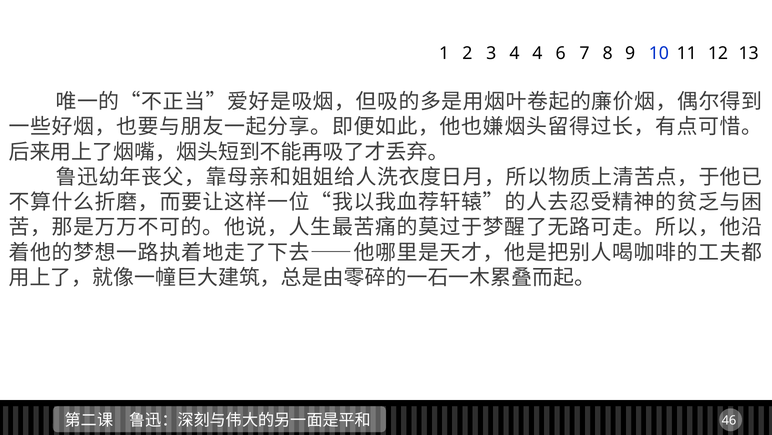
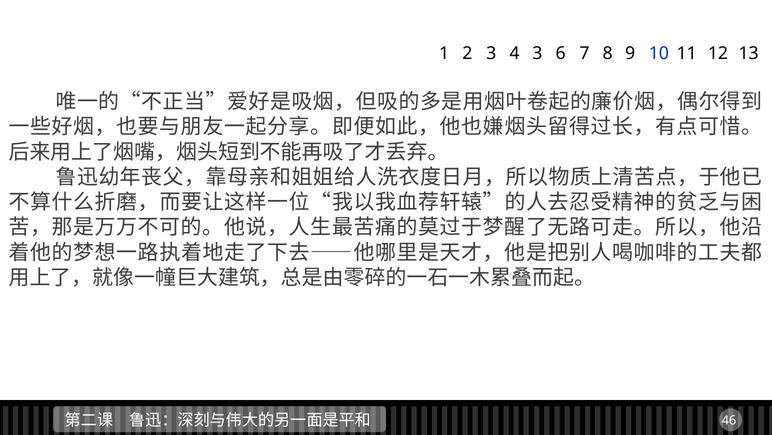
4 4: 4 -> 3
